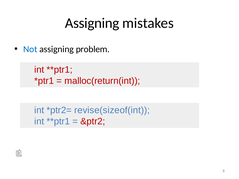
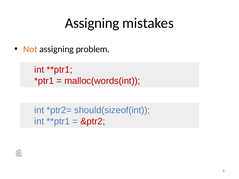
Not colour: blue -> orange
malloc(return(int: malloc(return(int -> malloc(words(int
revise(sizeof(int: revise(sizeof(int -> should(sizeof(int
